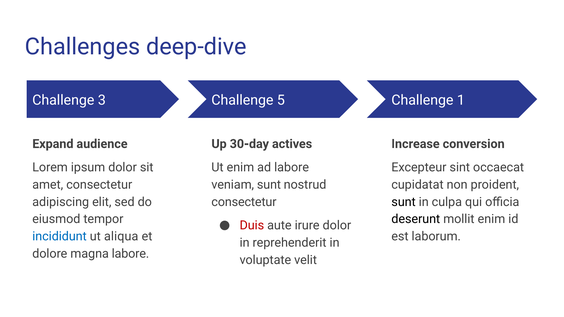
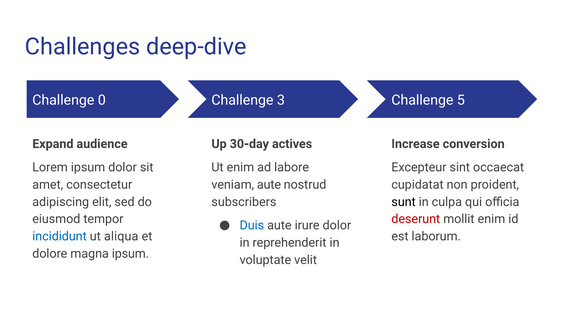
3: 3 -> 0
5: 5 -> 3
1: 1 -> 5
veniam sunt: sunt -> aute
consectetur at (244, 202): consectetur -> subscribers
deserunt colour: black -> red
Duis colour: red -> blue
magna labore: labore -> ipsum
